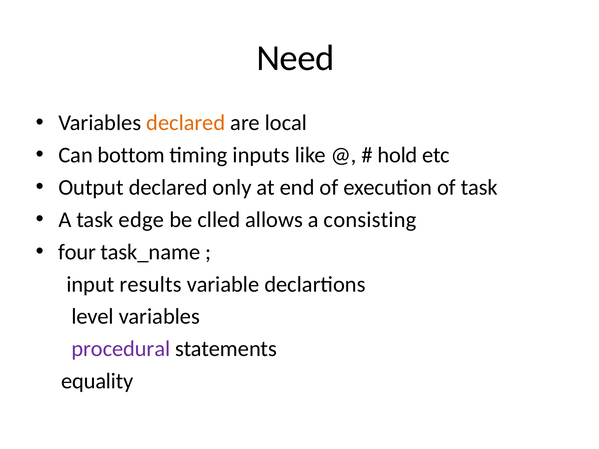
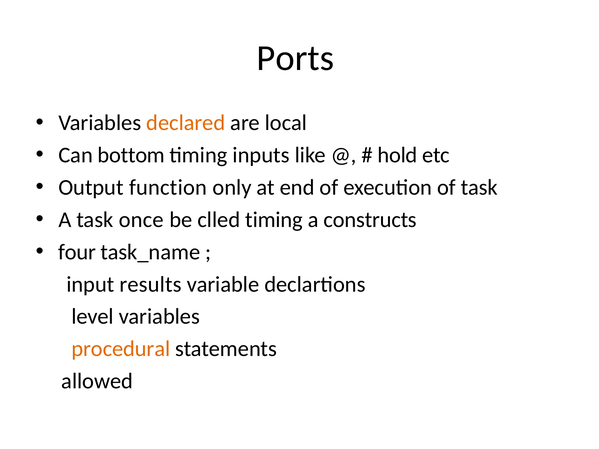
Need: Need -> Ports
Output declared: declared -> function
edge: edge -> once
clled allows: allows -> timing
consisting: consisting -> constructs
procedural colour: purple -> orange
equality: equality -> allowed
